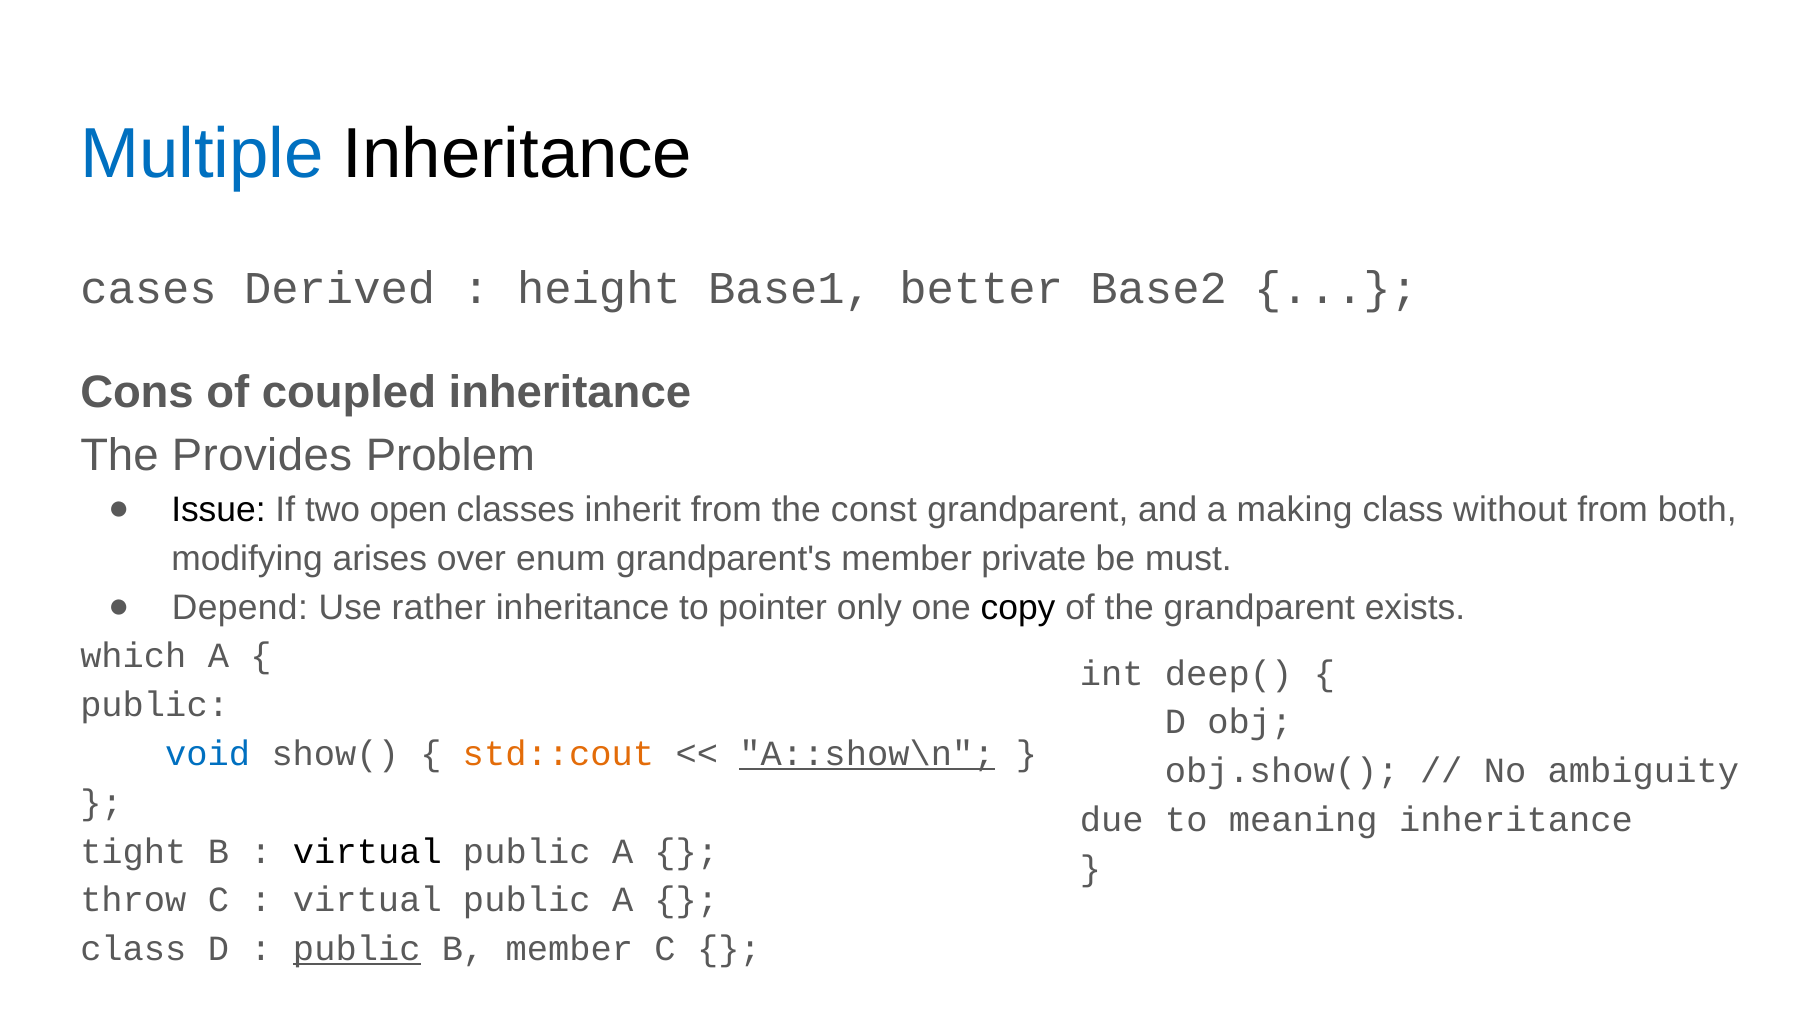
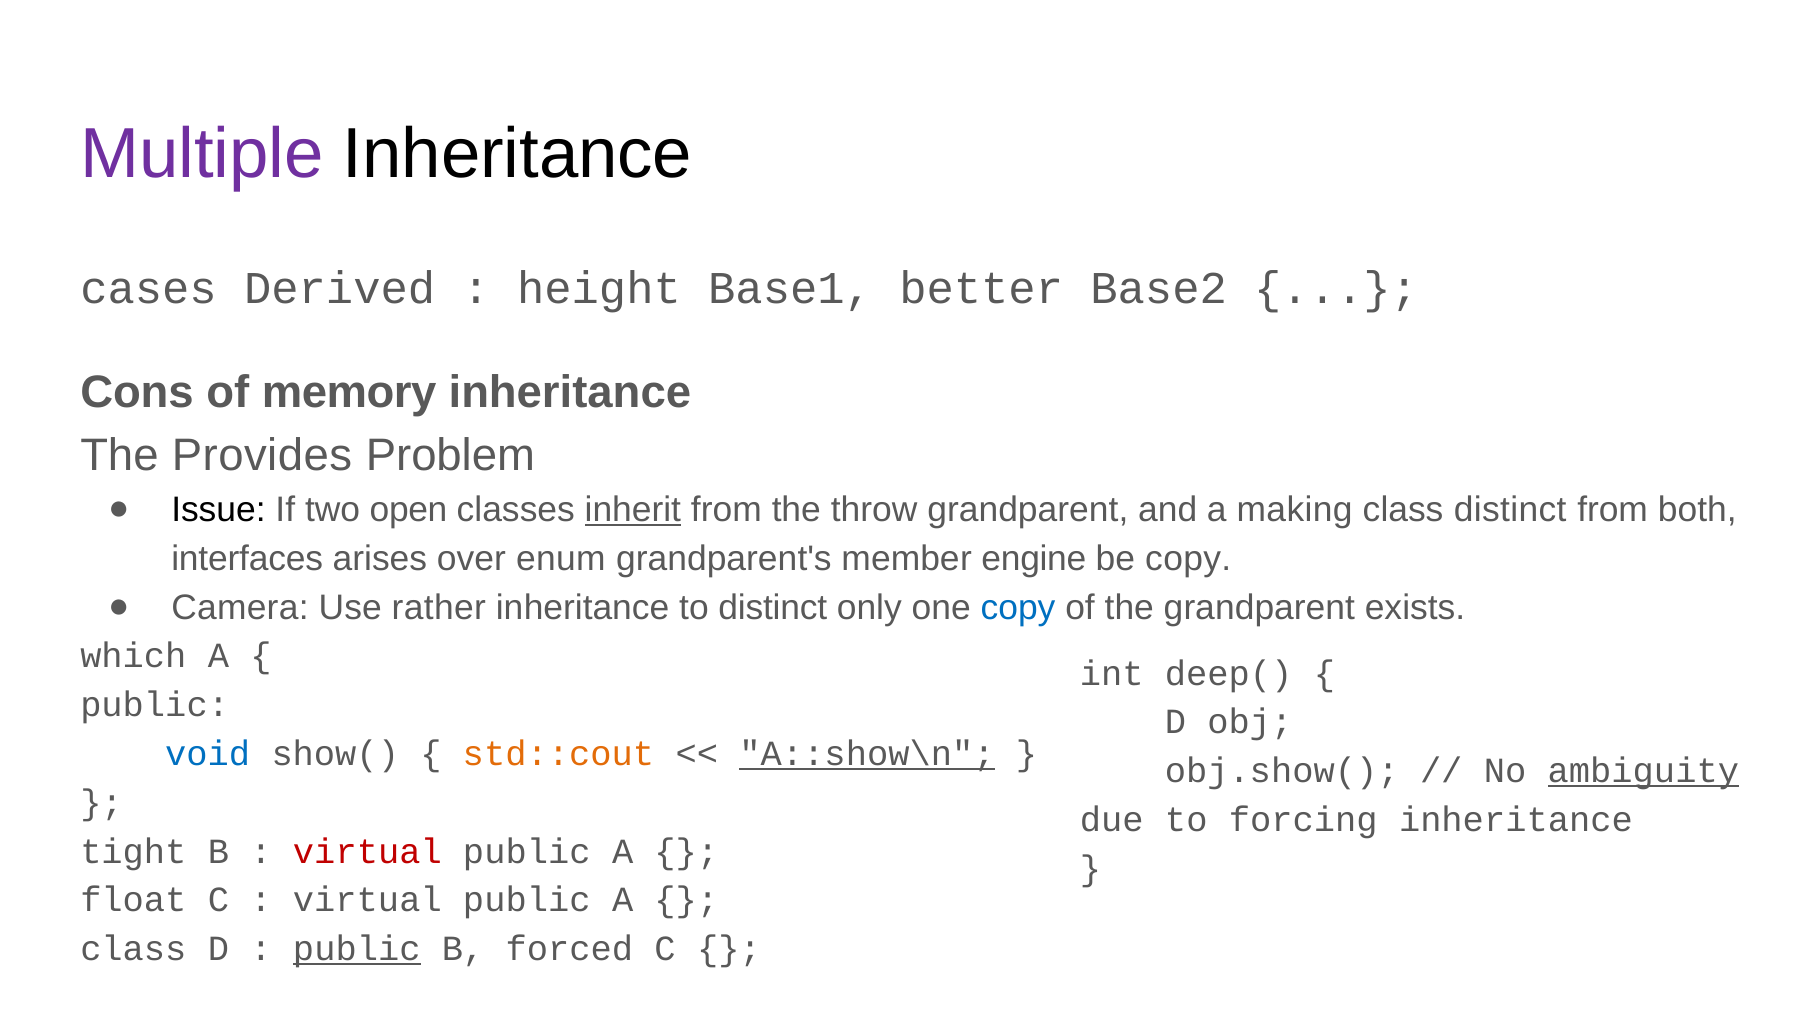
Multiple colour: blue -> purple
coupled: coupled -> memory
inherit underline: none -> present
const: const -> throw
class without: without -> distinct
modifying: modifying -> interfaces
private: private -> engine
be must: must -> copy
Depend: Depend -> Camera
to pointer: pointer -> distinct
copy at (1018, 607) colour: black -> blue
ambiguity underline: none -> present
meaning: meaning -> forcing
virtual at (367, 851) colour: black -> red
throw: throw -> float
B member: member -> forced
